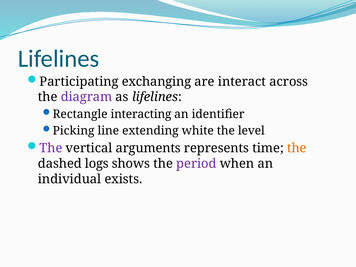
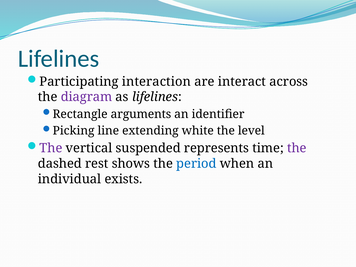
exchanging: exchanging -> interaction
interacting: interacting -> arguments
arguments: arguments -> suspended
the at (297, 148) colour: orange -> purple
logs: logs -> rest
period colour: purple -> blue
